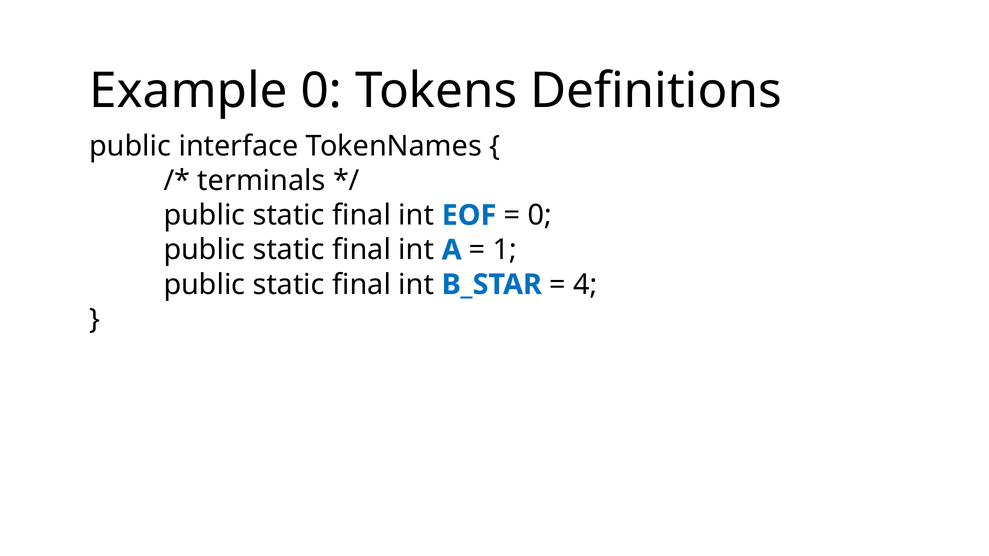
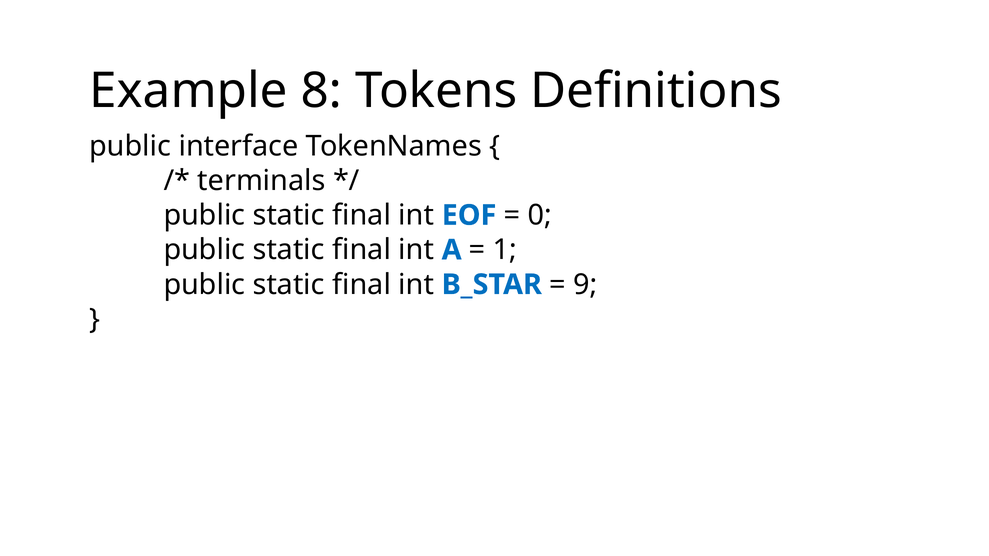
Example 0: 0 -> 8
4: 4 -> 9
